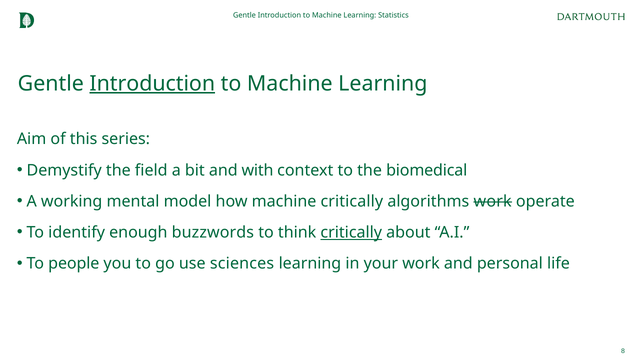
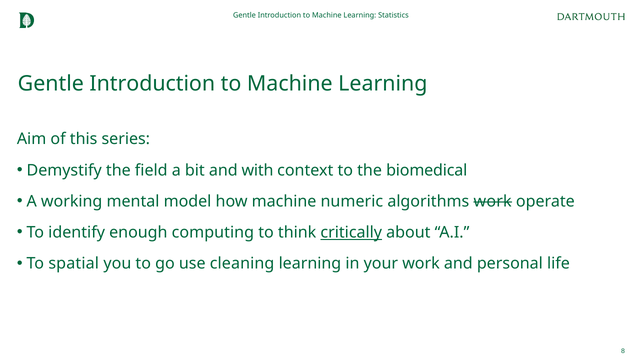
Introduction at (152, 84) underline: present -> none
machine critically: critically -> numeric
buzzwords: buzzwords -> computing
people: people -> spatial
sciences: sciences -> cleaning
